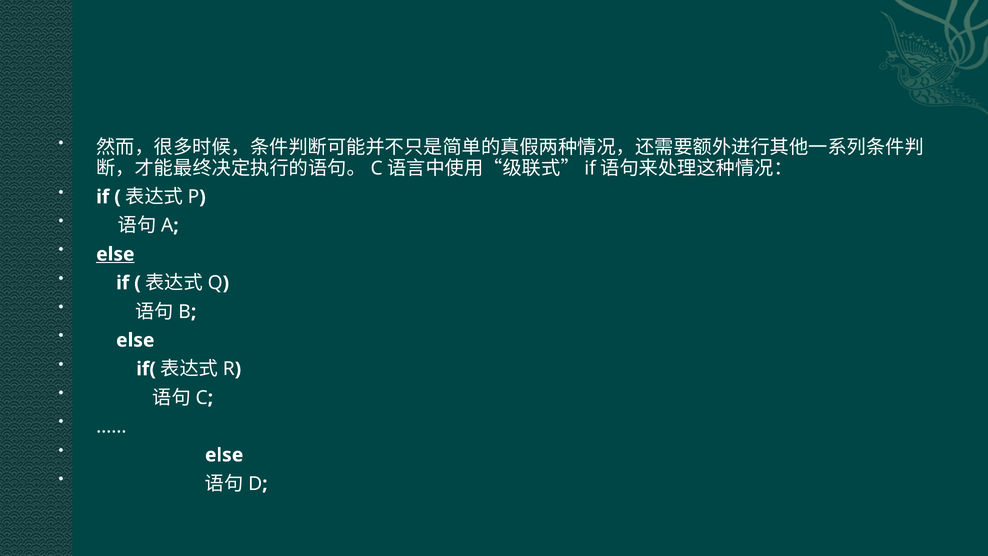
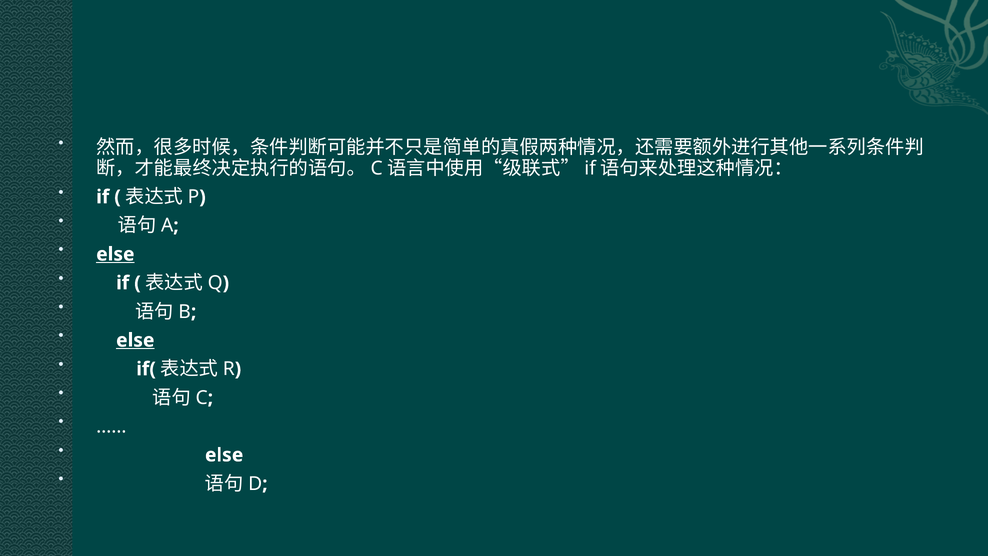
else at (135, 340) underline: none -> present
